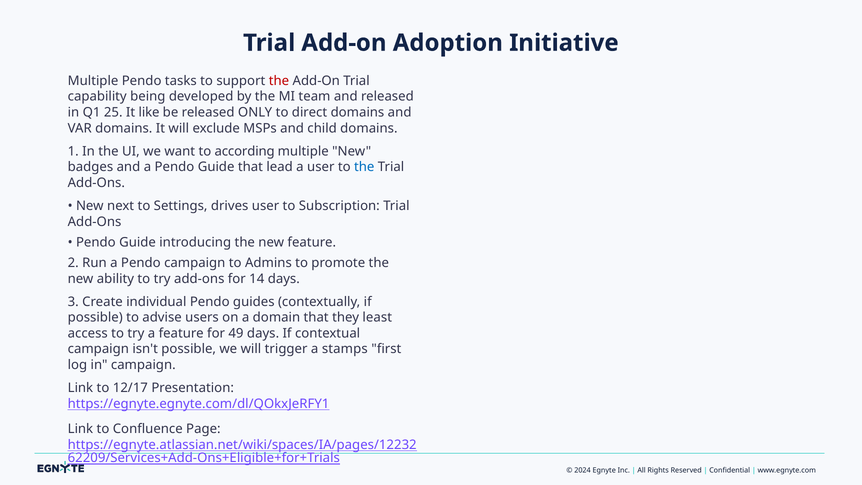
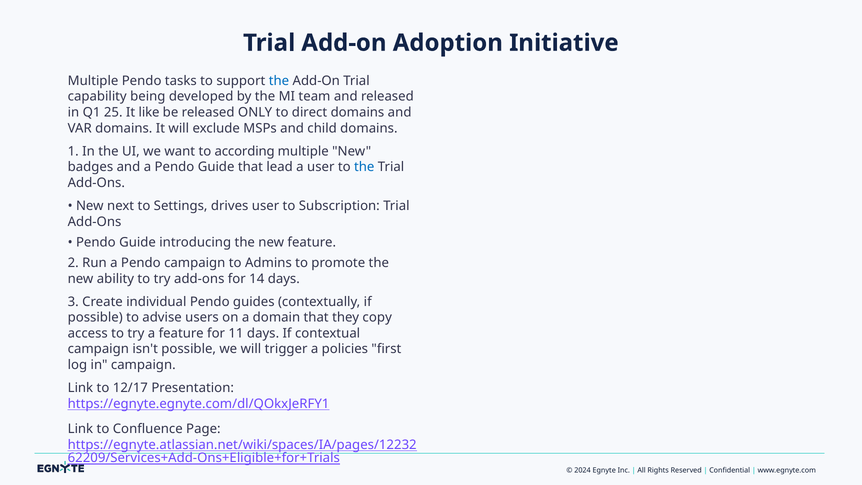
the at (279, 81) colour: red -> blue
least: least -> copy
49: 49 -> 11
stamps: stamps -> policies
